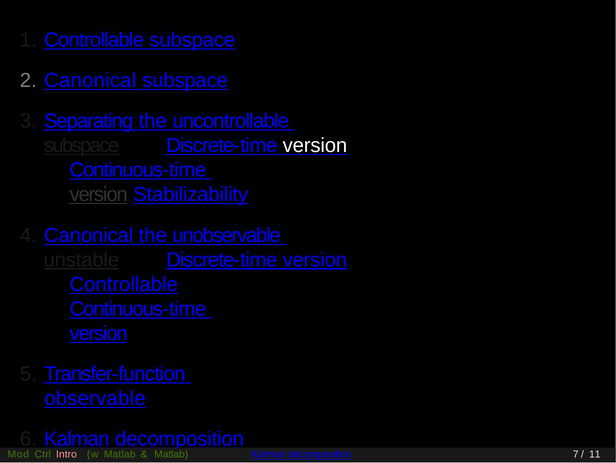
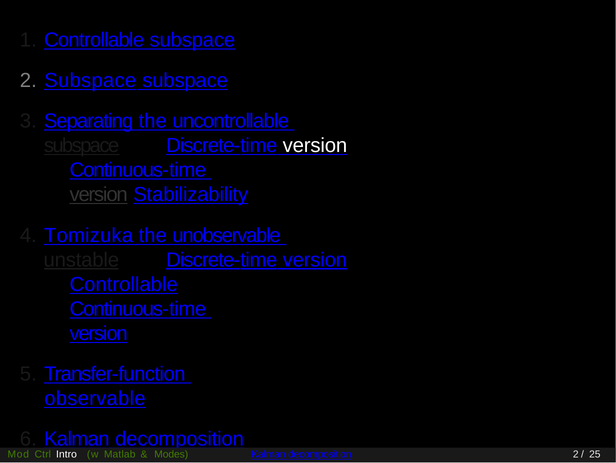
Canonical at (90, 80): Canonical -> Subspace
Canonical at (89, 235): Canonical -> Tomizuka
Intro colour: pink -> white
Matlab at (171, 454): Matlab -> Modes
decomposition 7: 7 -> 2
11: 11 -> 25
